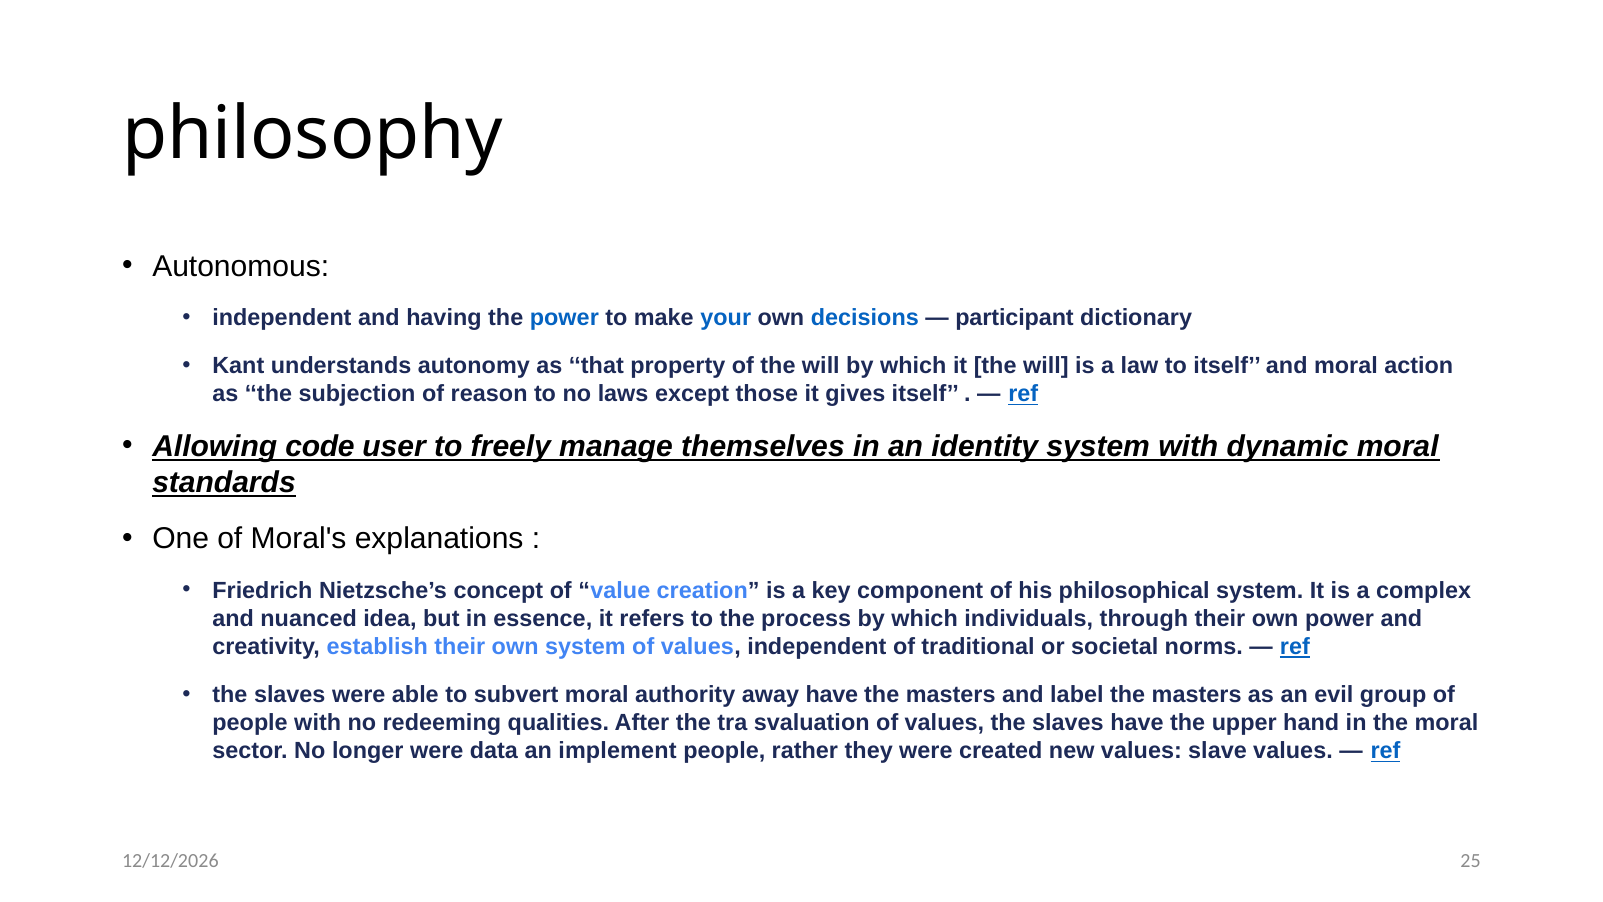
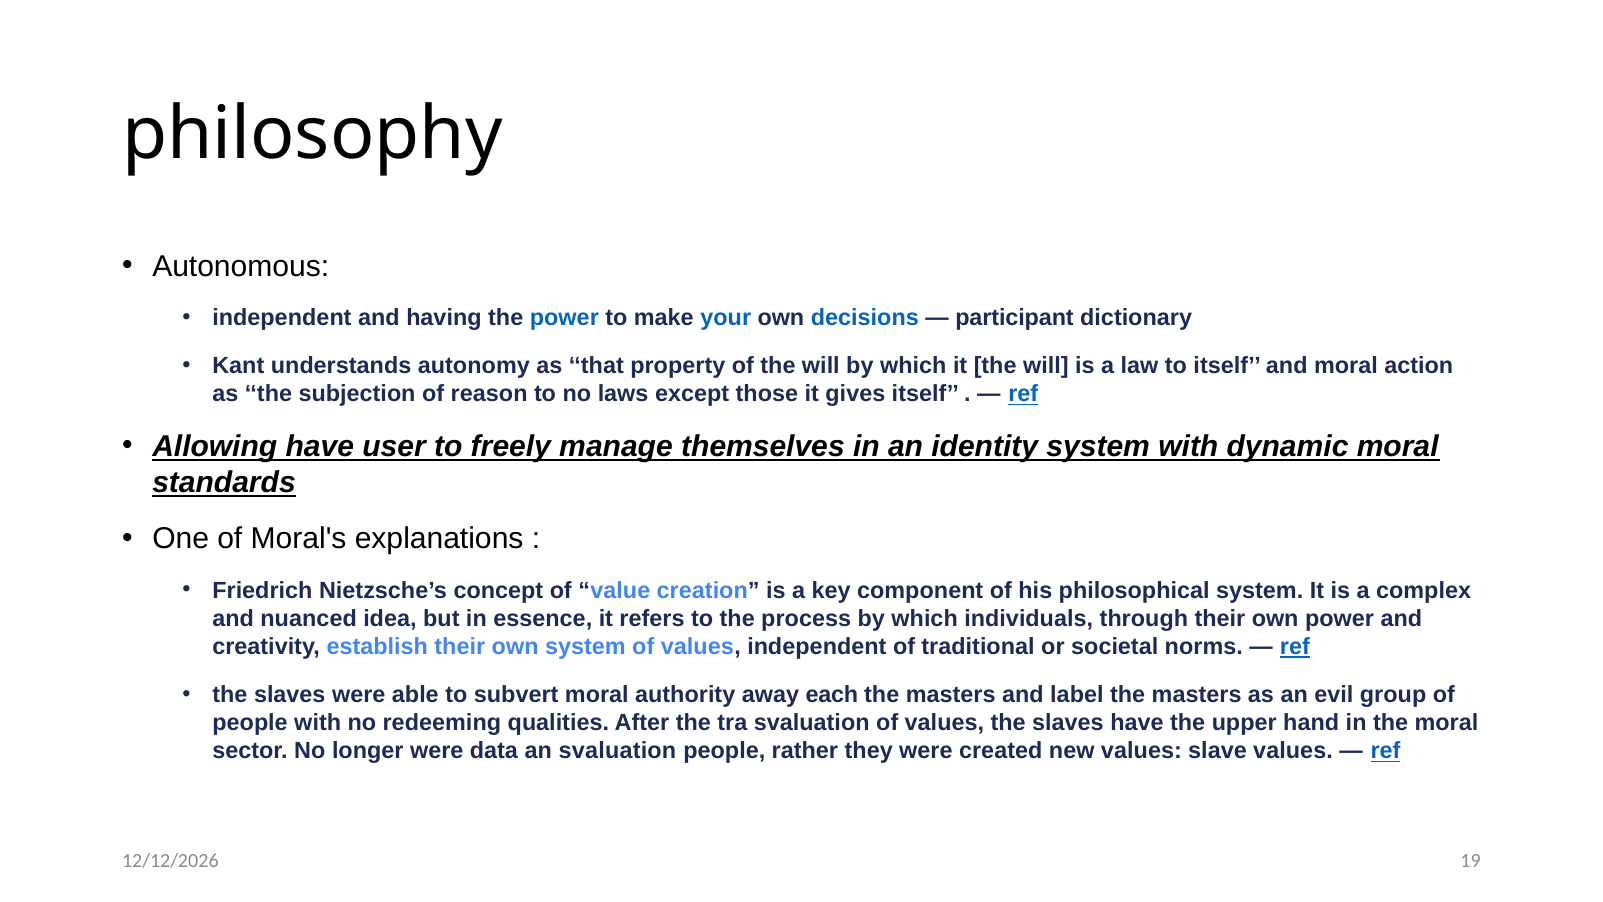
Allowing code: code -> have
away have: have -> each
an implement: implement -> svaluation
25: 25 -> 19
